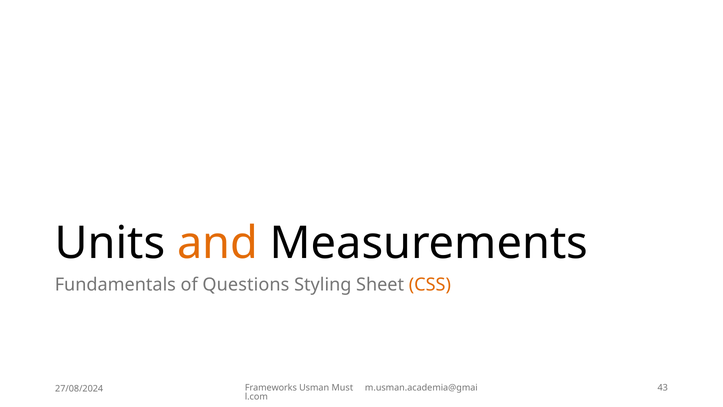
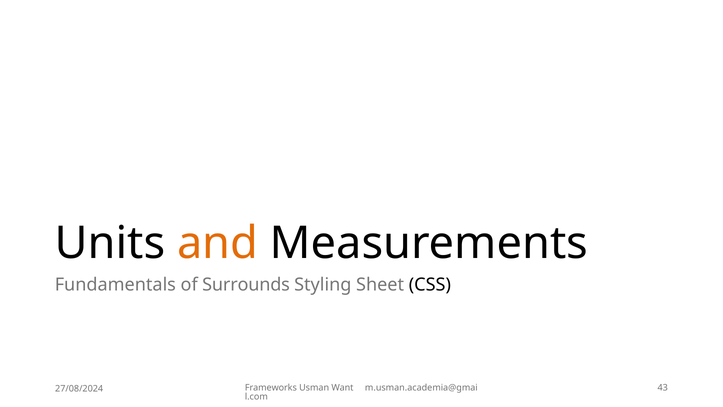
Questions: Questions -> Surrounds
CSS colour: orange -> black
Must: Must -> Want
